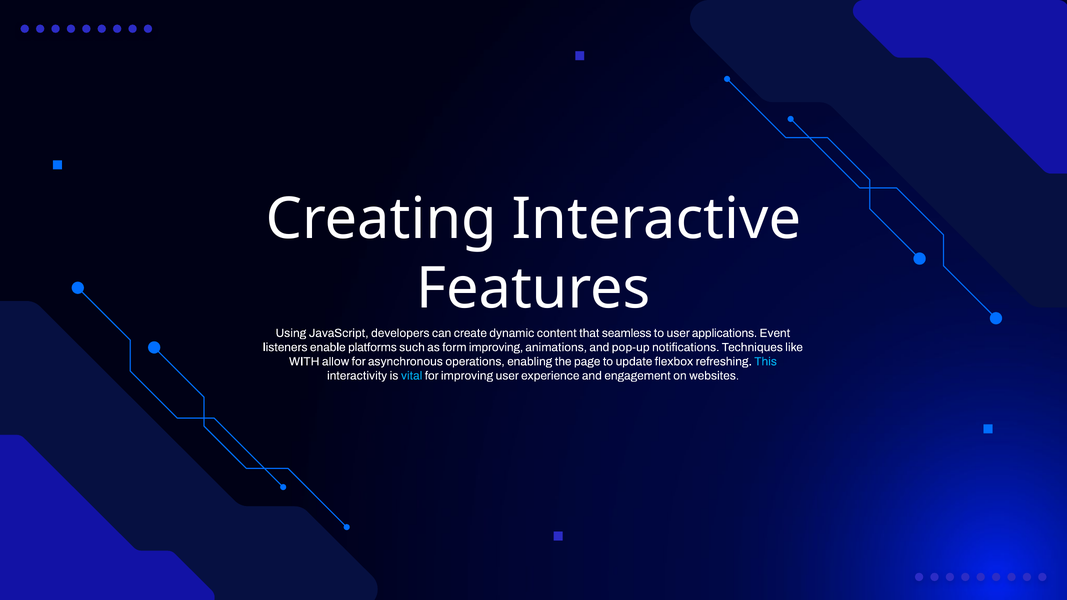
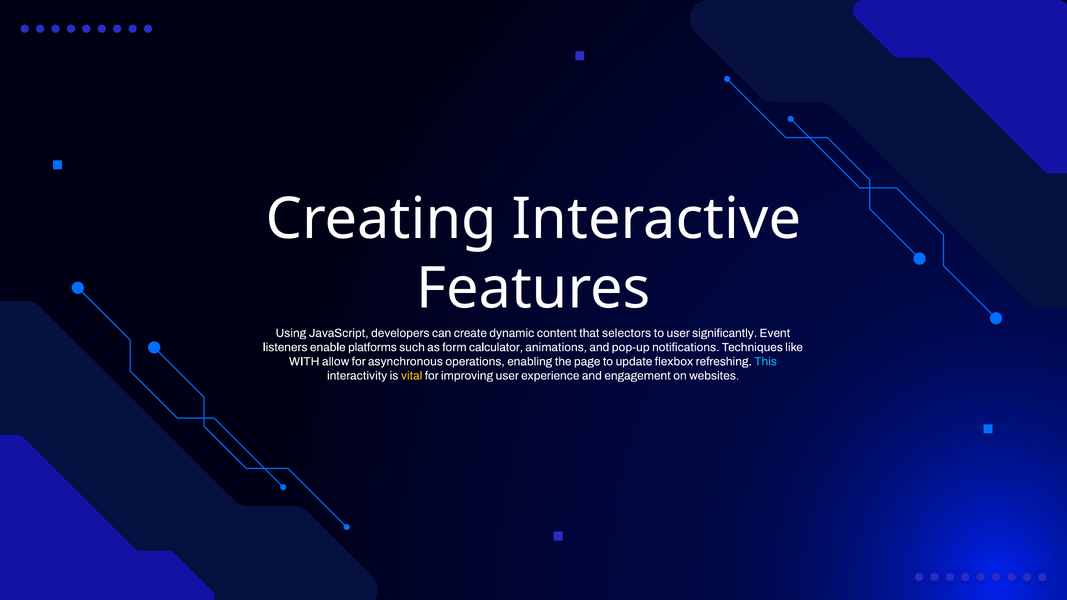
seamless: seamless -> selectors
applications: applications -> significantly
form improving: improving -> calculator
vital colour: light blue -> yellow
